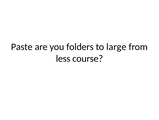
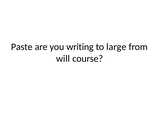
folders: folders -> writing
less: less -> will
